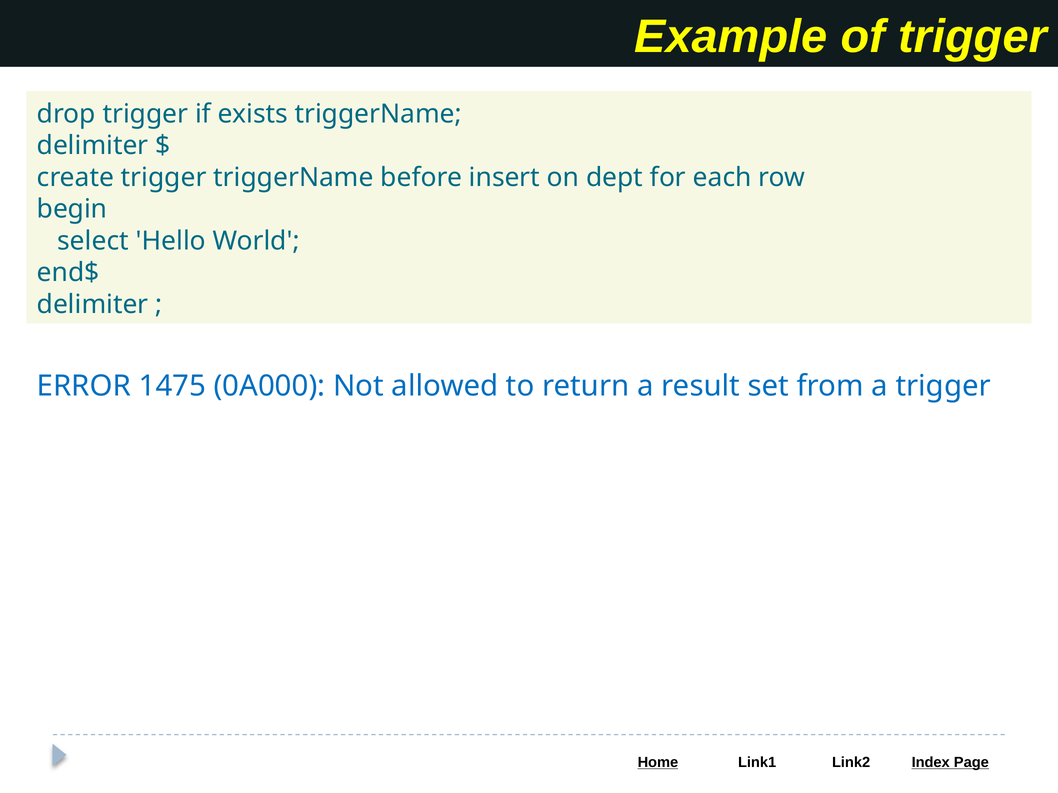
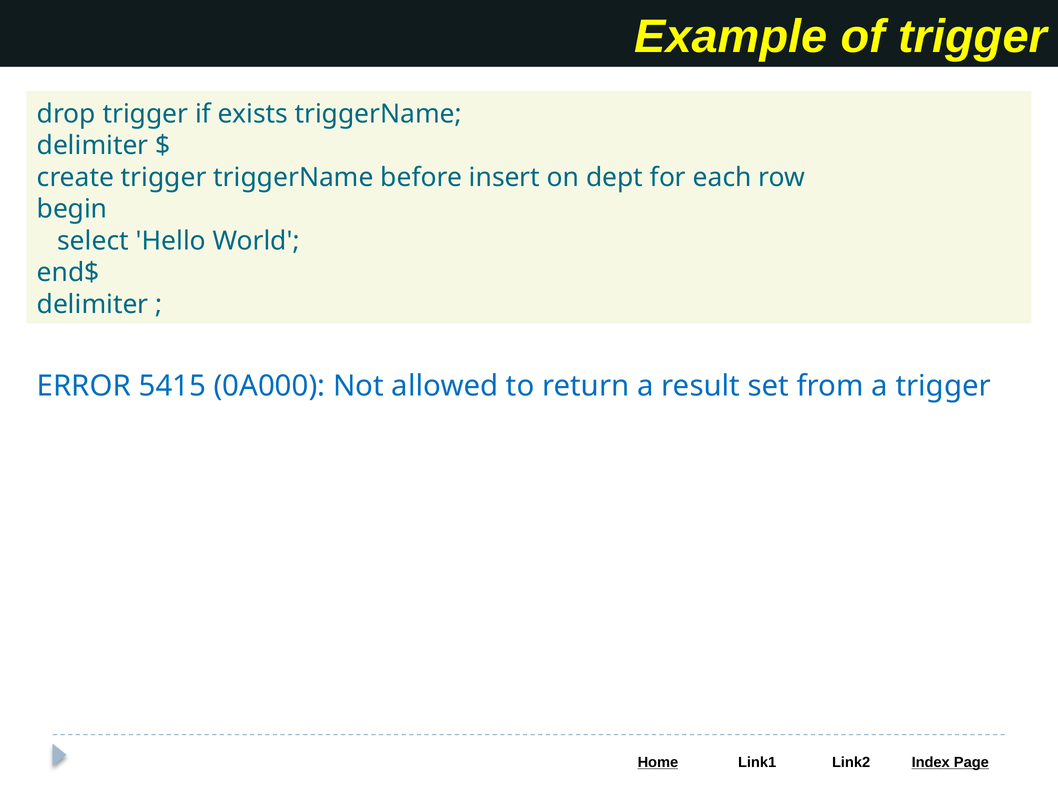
1475: 1475 -> 5415
